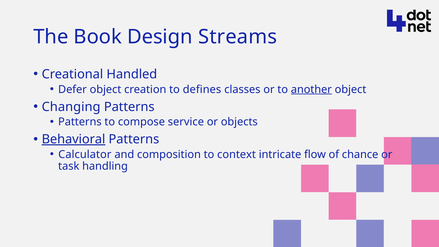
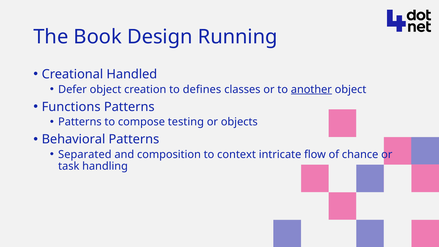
Streams: Streams -> Running
Changing: Changing -> Functions
service: service -> testing
Behavioral underline: present -> none
Calculator: Calculator -> Separated
